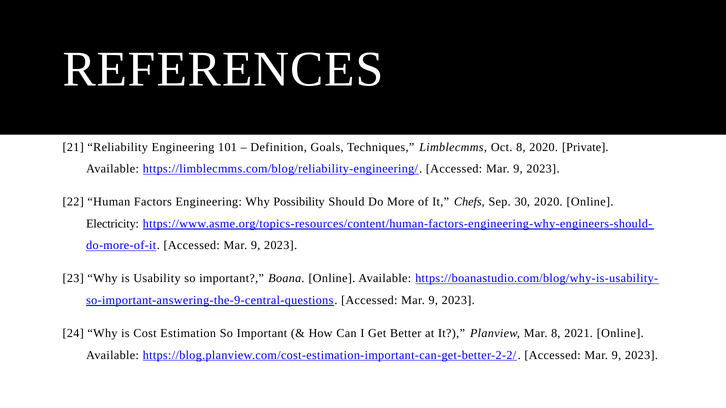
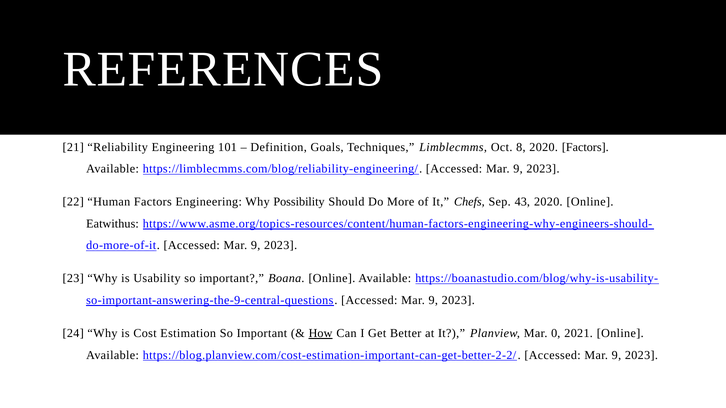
2020 Private: Private -> Factors
30: 30 -> 43
Electricity: Electricity -> Eatwithus
How underline: none -> present
Mar 8: 8 -> 0
